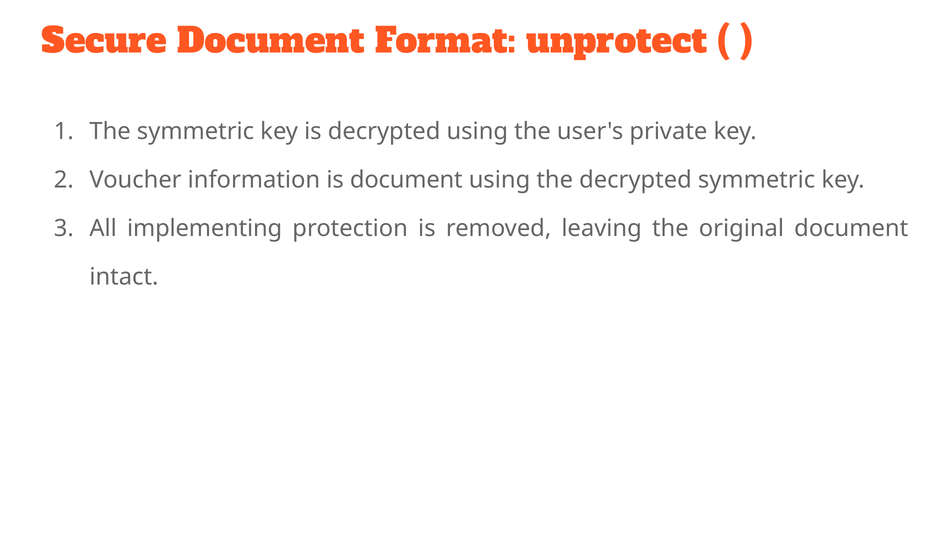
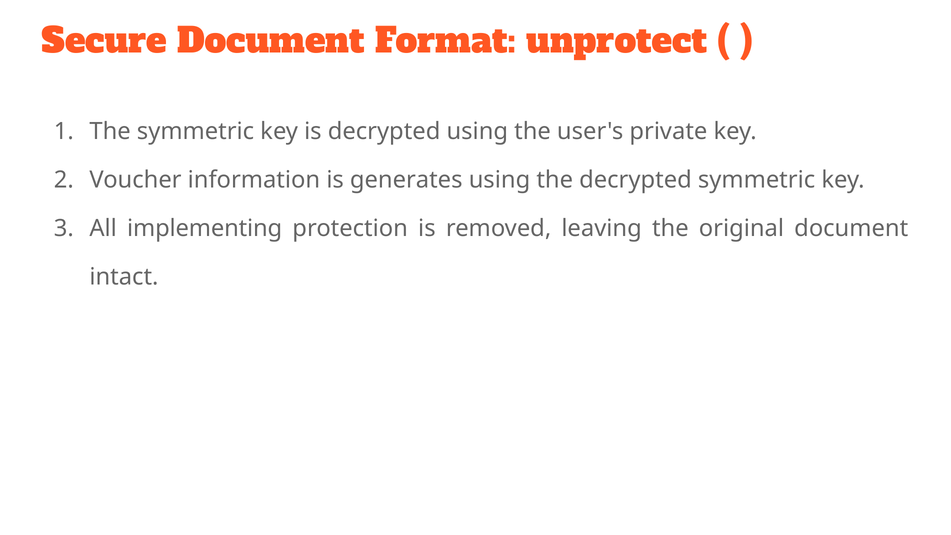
is document: document -> generates
